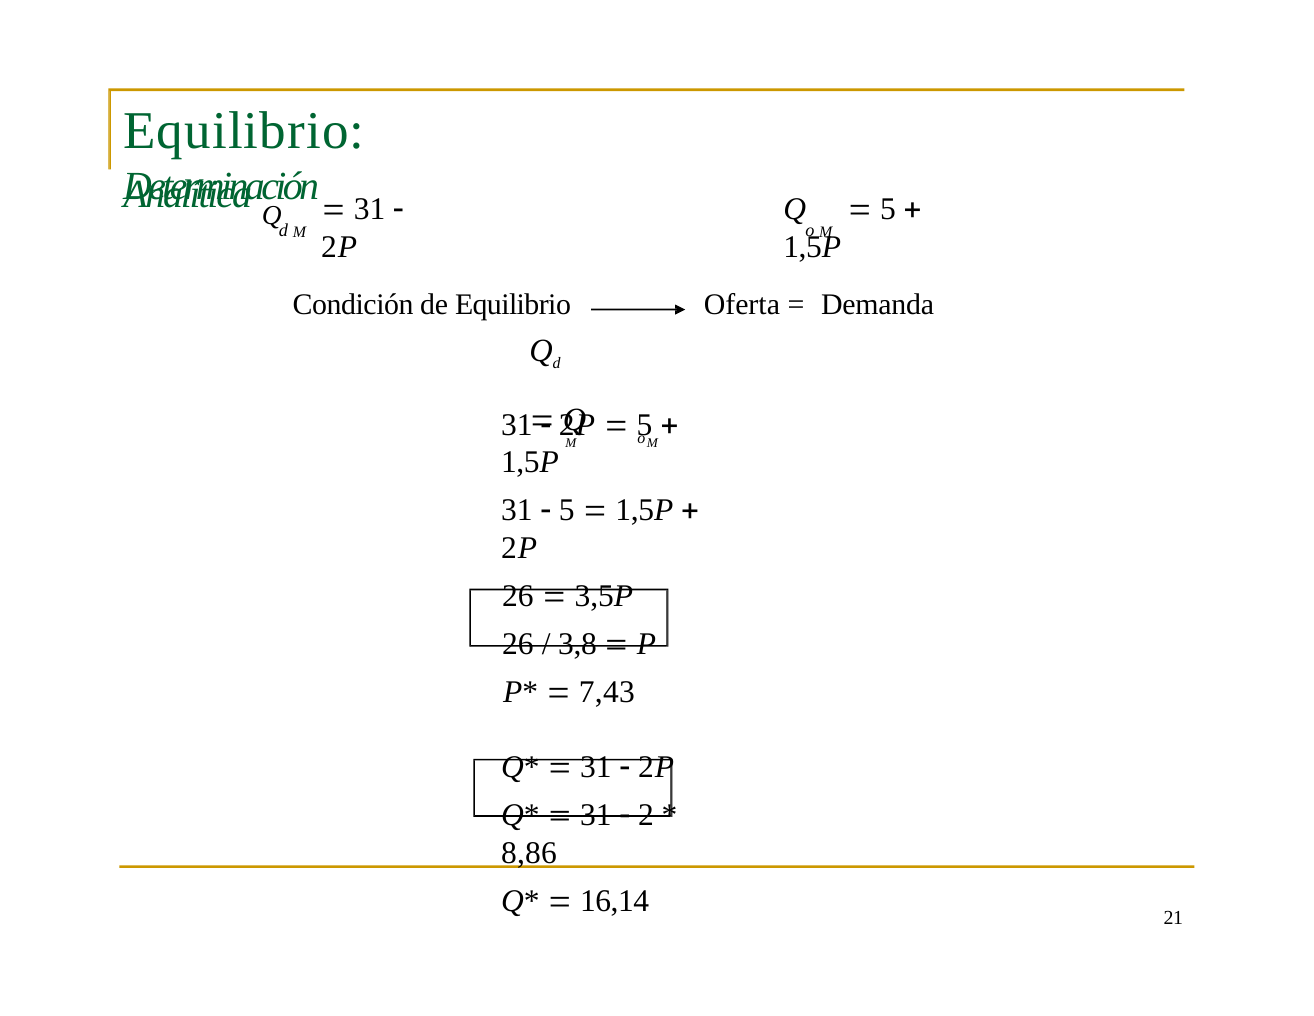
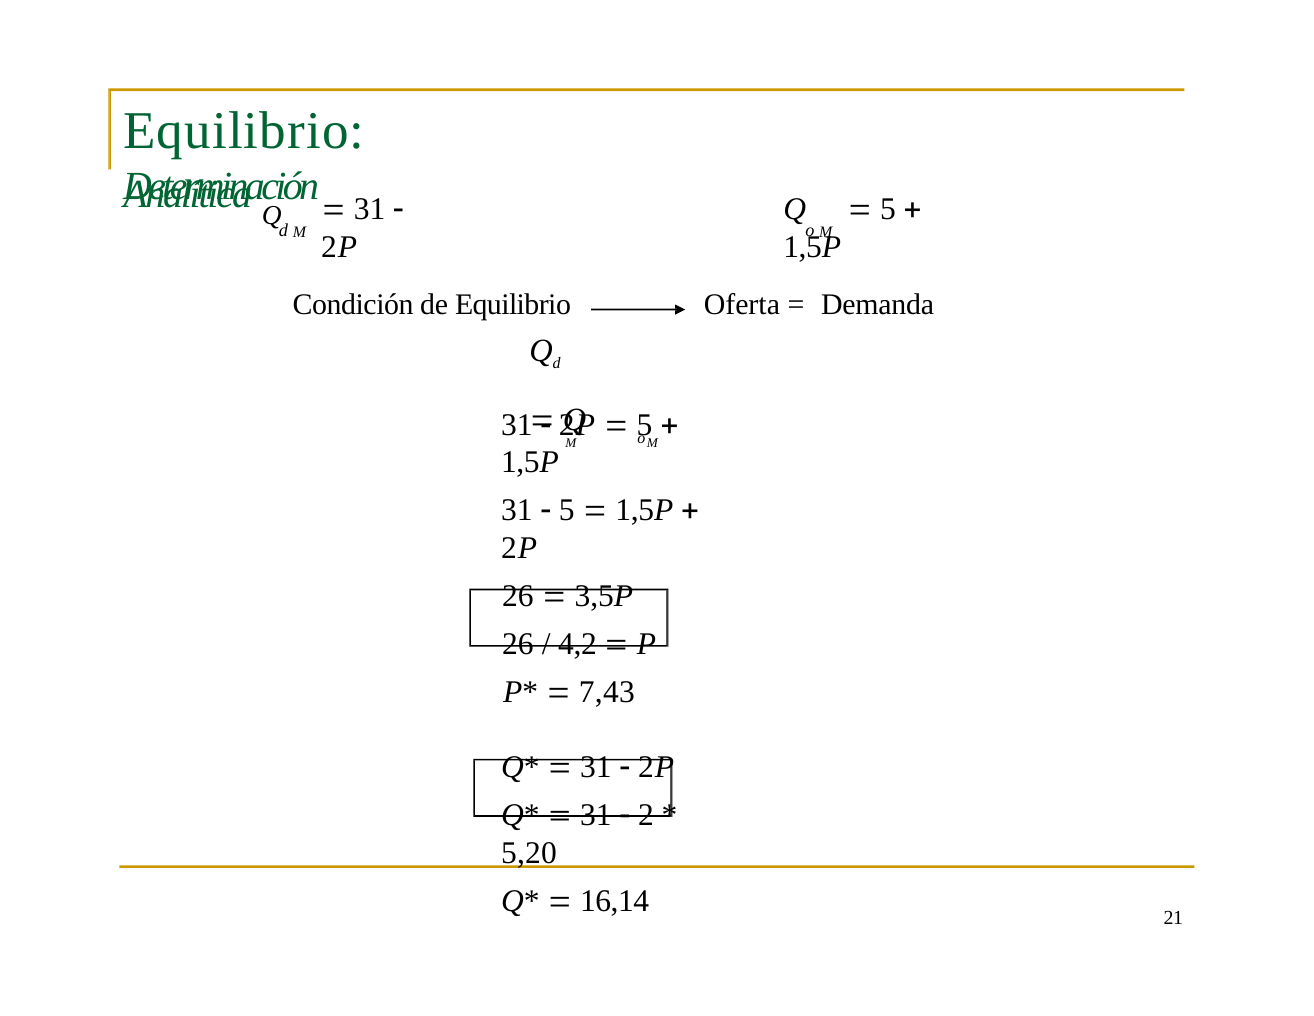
3,8: 3,8 -> 4,2
8,86: 8,86 -> 5,20
